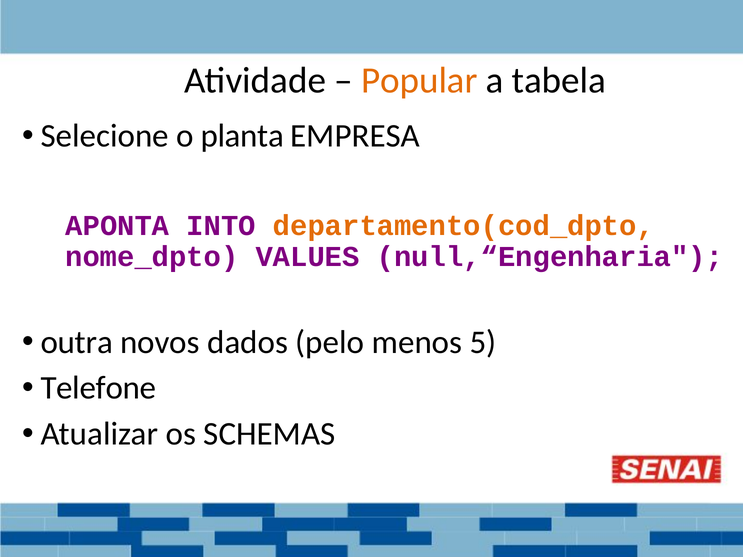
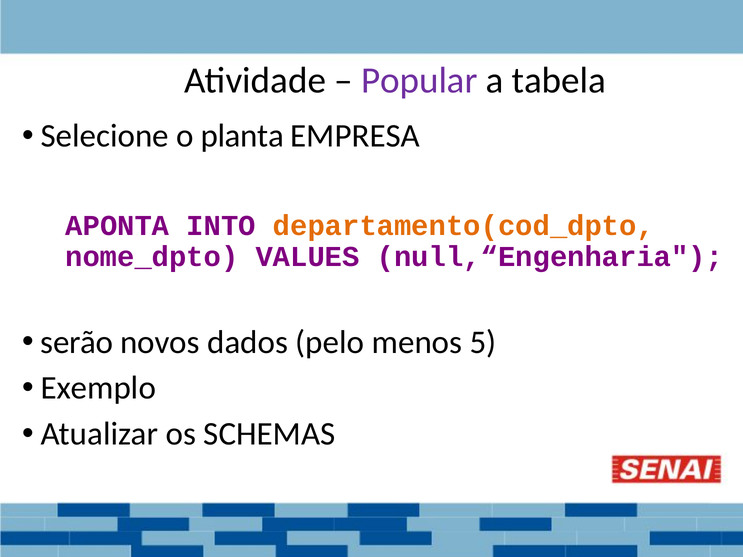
Popular colour: orange -> purple
outra: outra -> serão
Telefone: Telefone -> Exemplo
